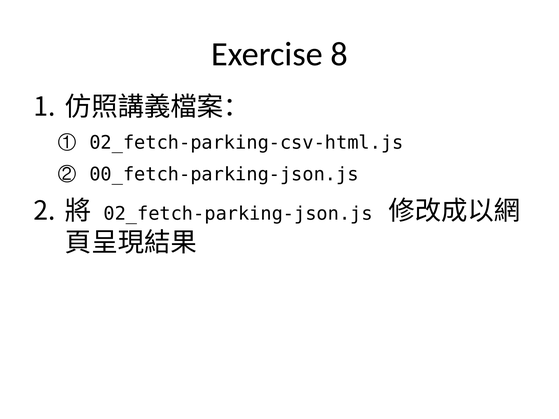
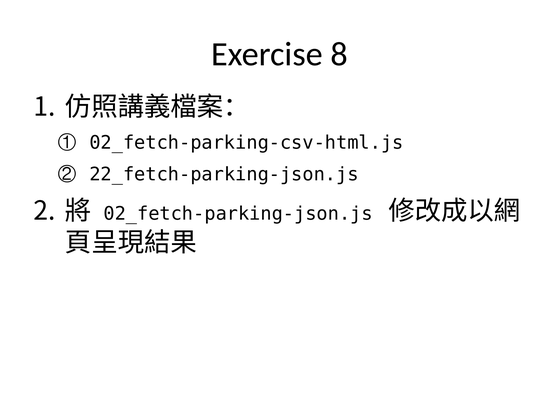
00_fetch-parking-json.js: 00_fetch-parking-json.js -> 22_fetch-parking-json.js
